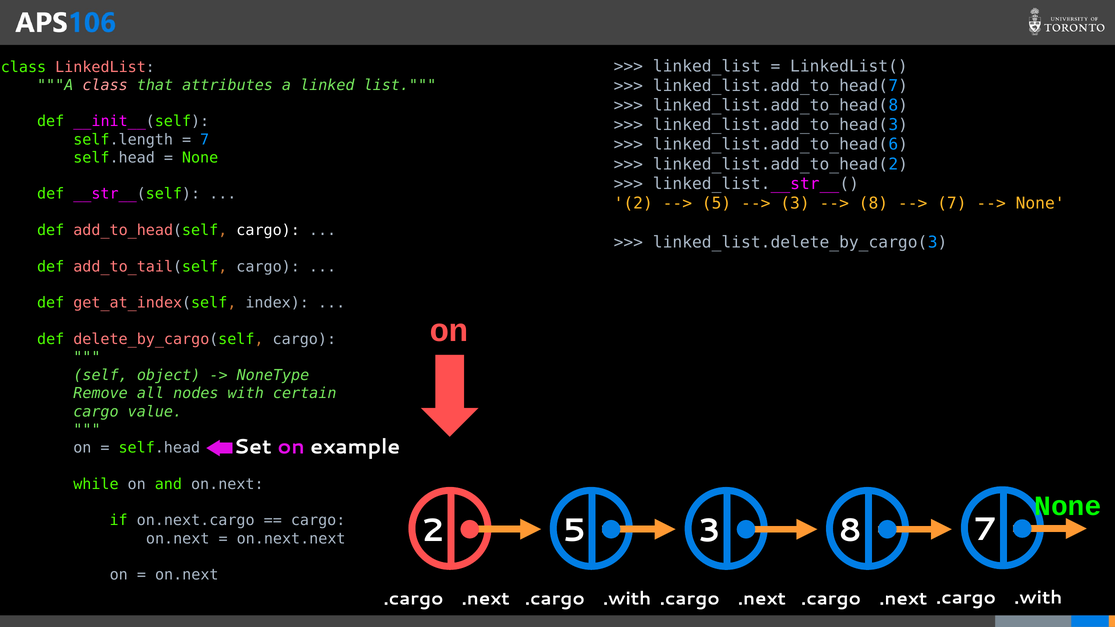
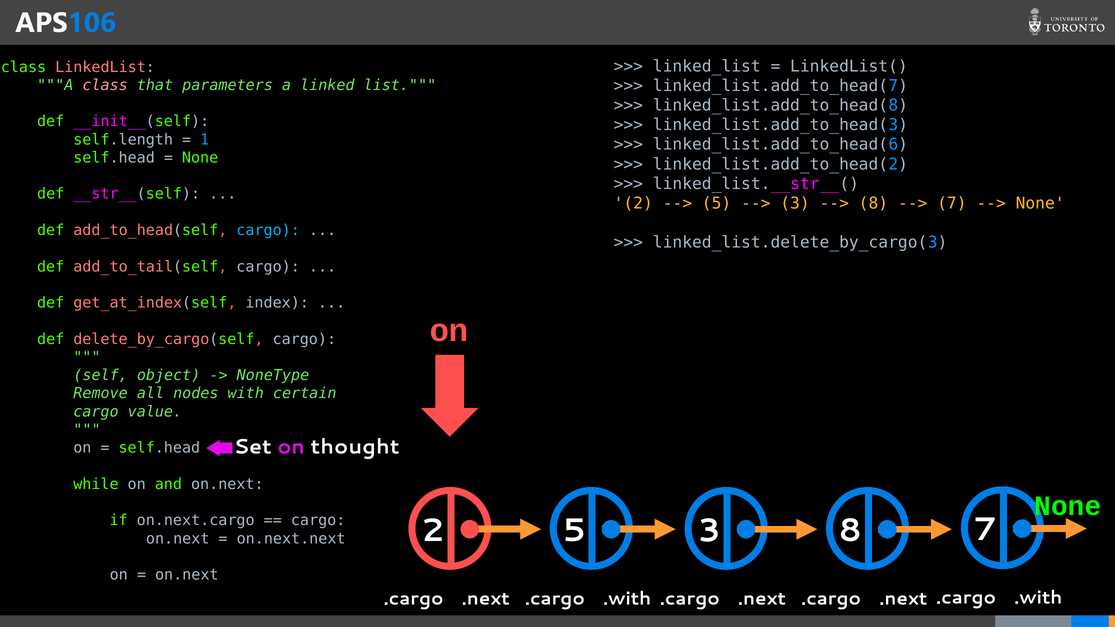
attributes: attributes -> parameters
7 at (205, 140): 7 -> 1
cargo at (268, 230) colour: white -> light blue
example: example -> thought
